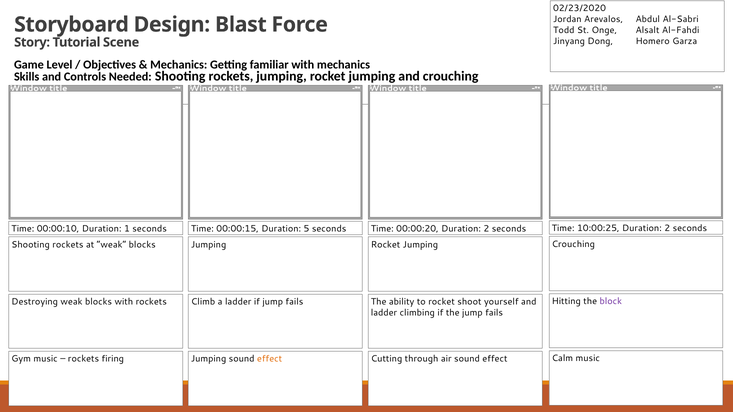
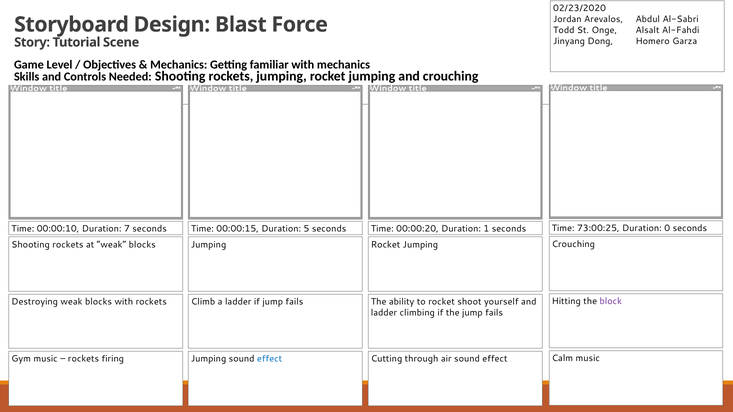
10:00:25: 10:00:25 -> 73:00:25
2 at (667, 229): 2 -> 0
1: 1 -> 7
00:00:20 Duration 2: 2 -> 1
effect at (270, 359) colour: orange -> blue
